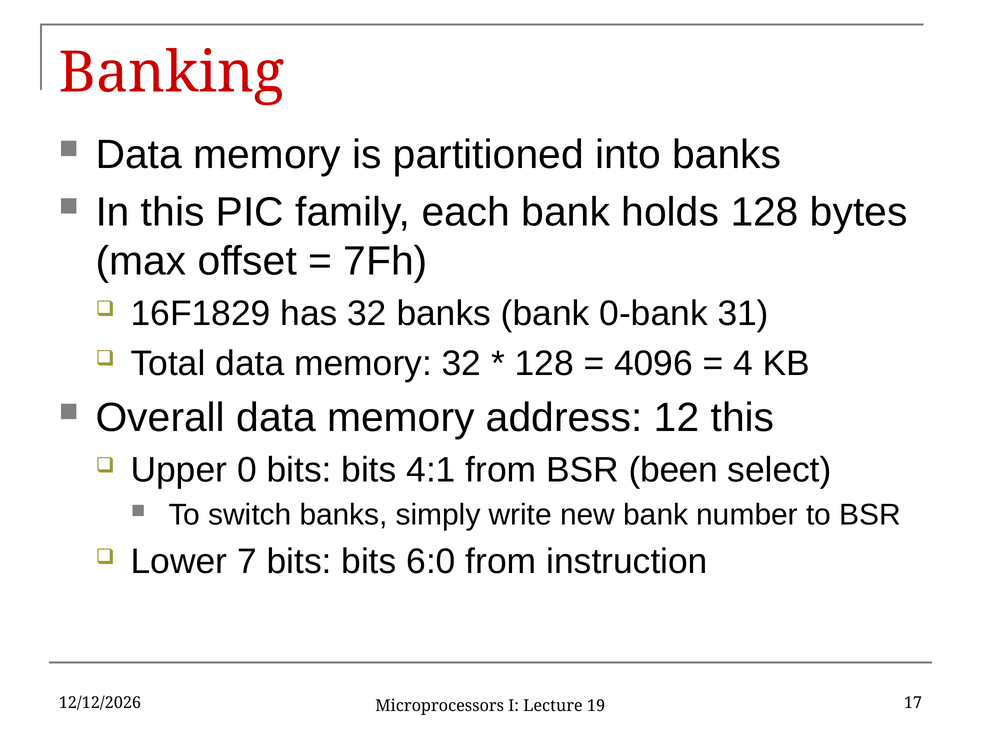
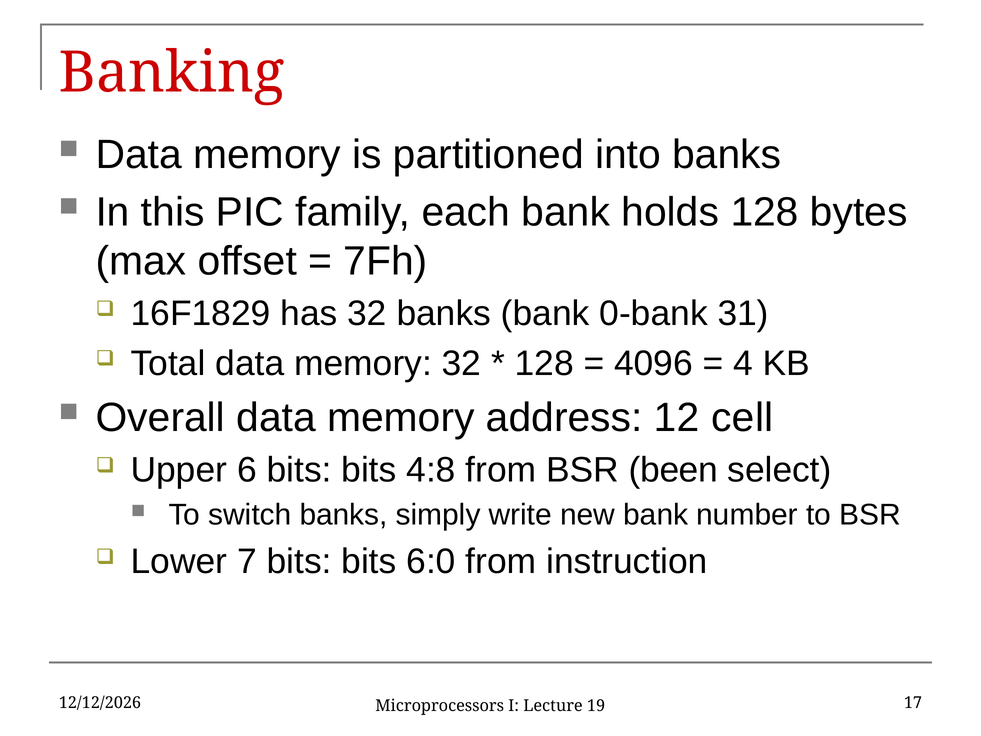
12 this: this -> cell
0: 0 -> 6
4:1: 4:1 -> 4:8
